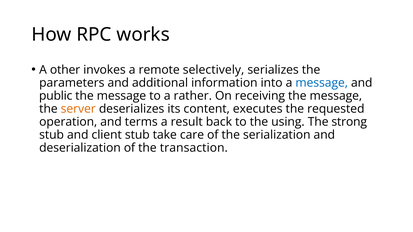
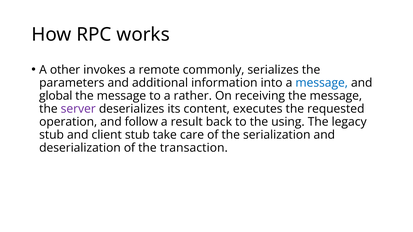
selectively: selectively -> commonly
public: public -> global
server colour: orange -> purple
terms: terms -> follow
strong: strong -> legacy
